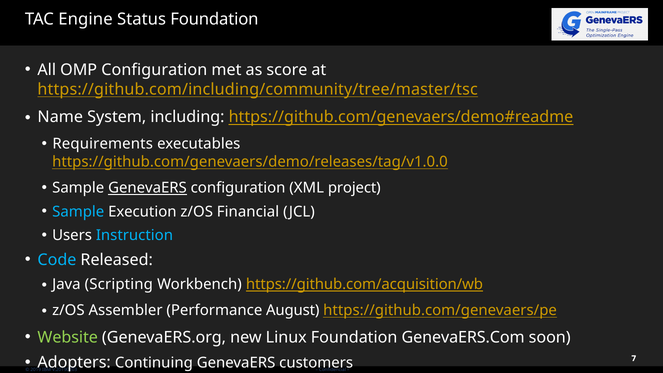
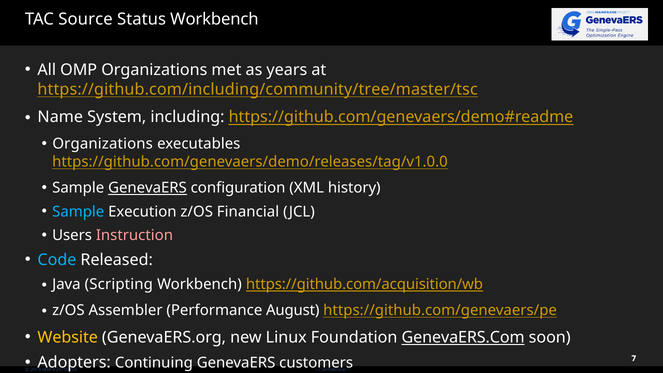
Engine: Engine -> Source
Status Foundation: Foundation -> Workbench
OMP Configuration: Configuration -> Organizations
score: score -> years
Requirements at (103, 144): Requirements -> Organizations
project: project -> history
Instruction colour: light blue -> pink
Website colour: light green -> yellow
GenevaERS.Com underline: none -> present
